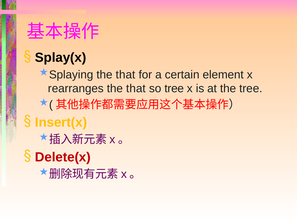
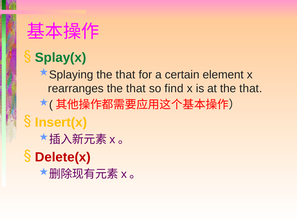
Splay(x colour: black -> green
so tree: tree -> find
at the tree: tree -> that
